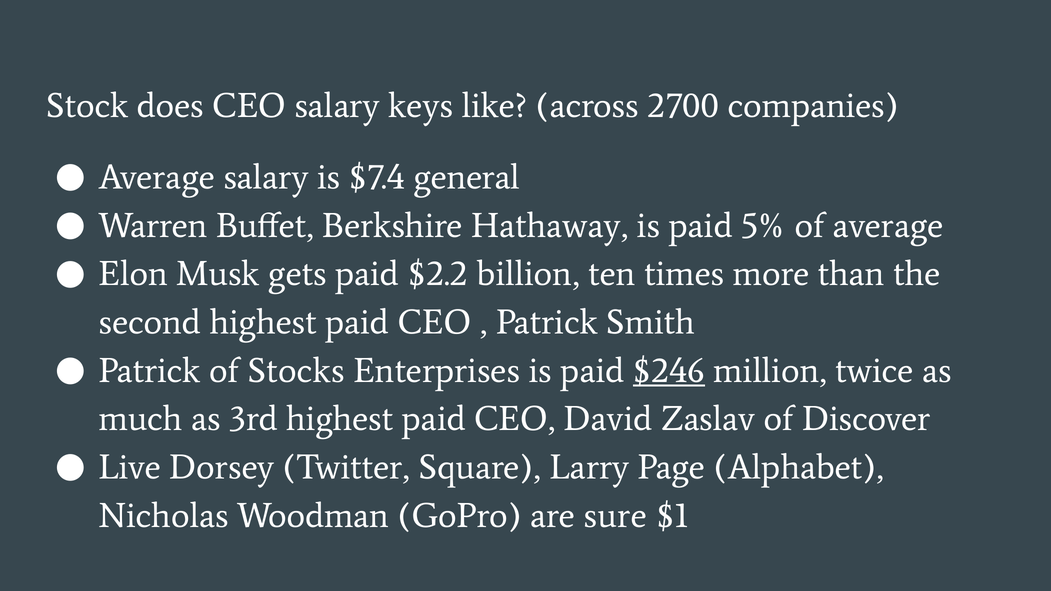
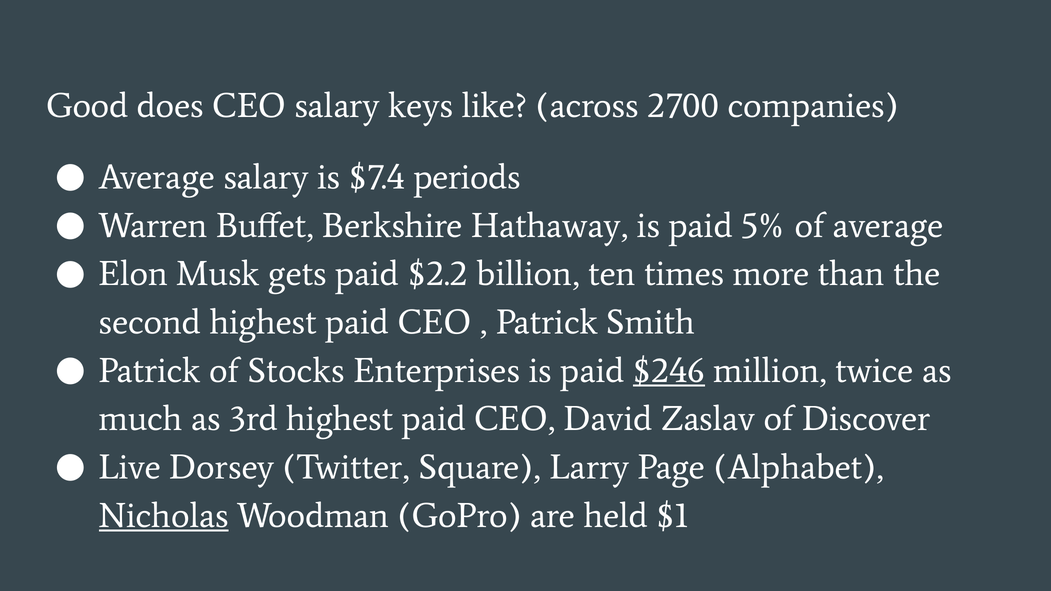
Stock: Stock -> Good
general: general -> periods
Nicholas underline: none -> present
sure: sure -> held
